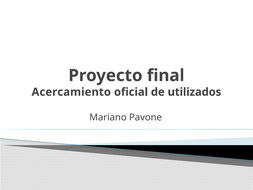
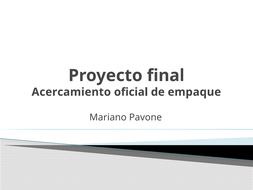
utilizados: utilizados -> empaque
